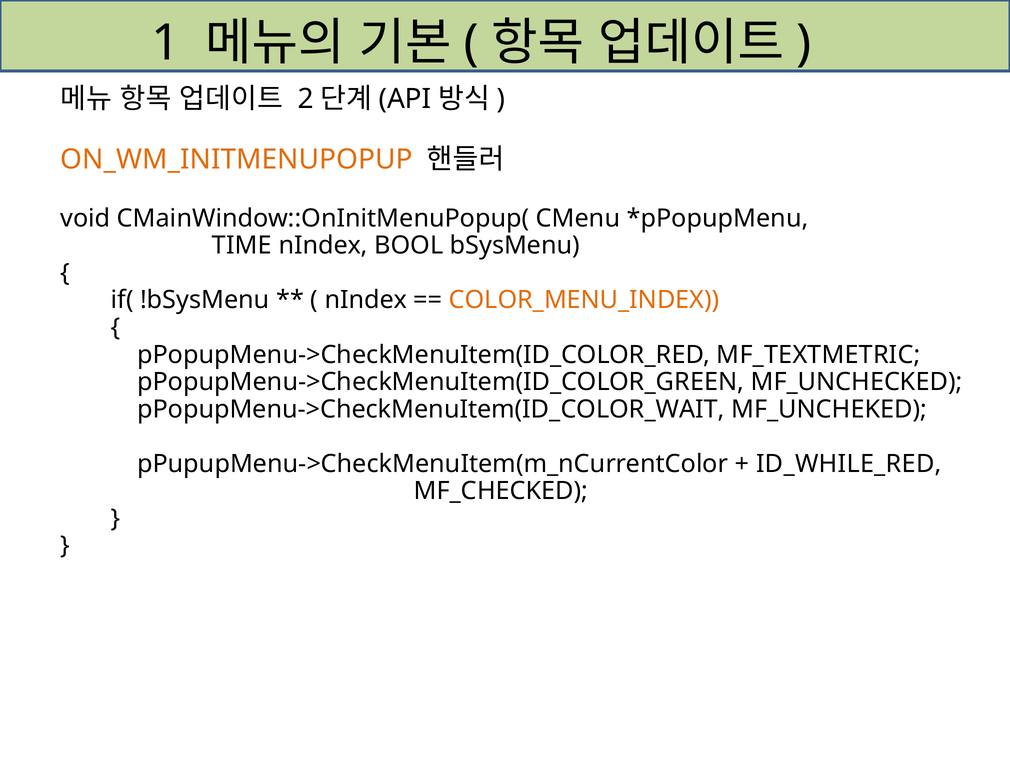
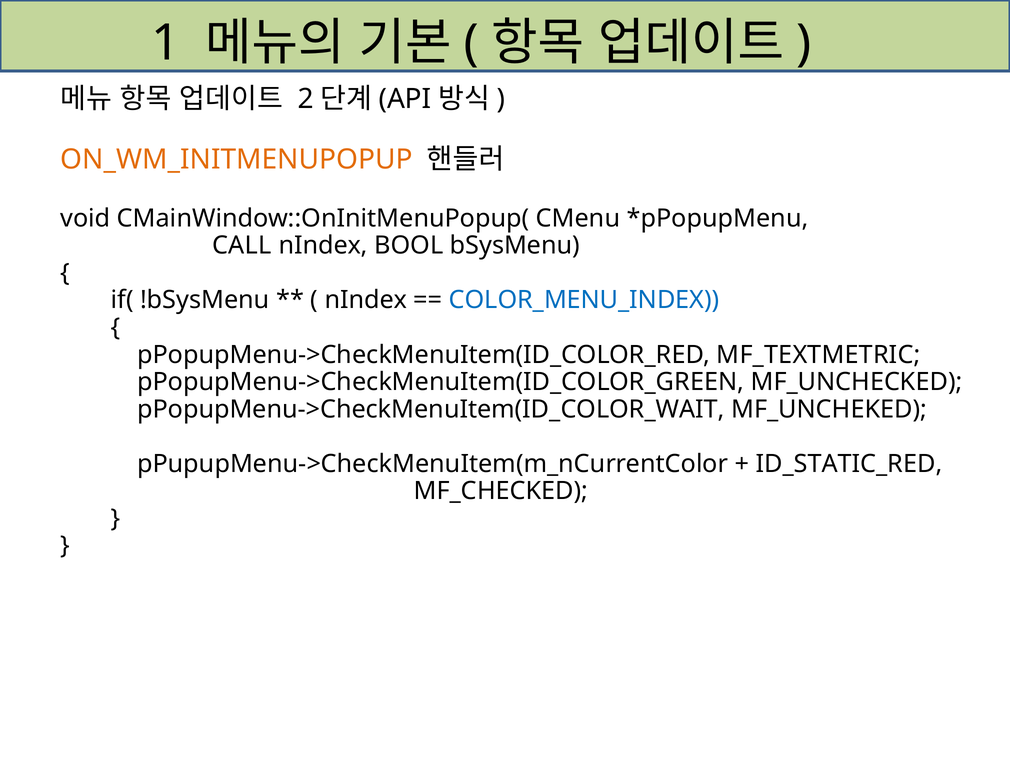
TIME: TIME -> CALL
COLOR_MENU_INDEX colour: orange -> blue
ID_WHILE_RED: ID_WHILE_RED -> ID_STATIC_RED
